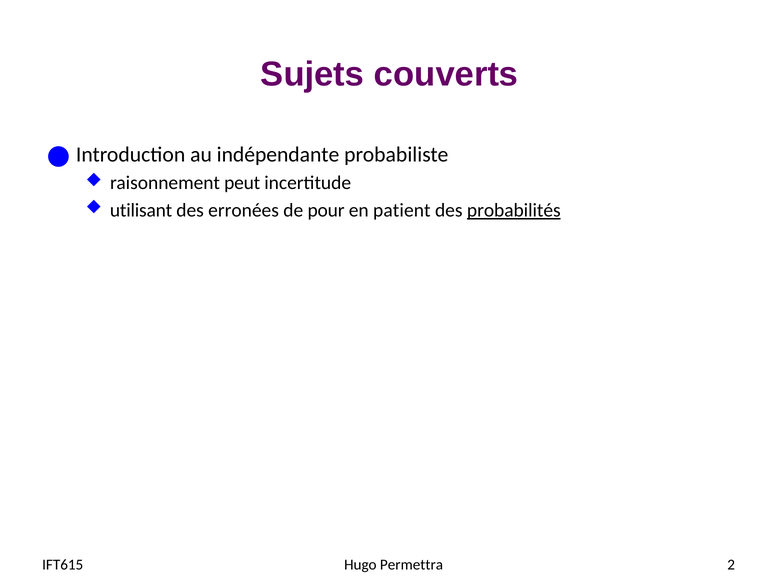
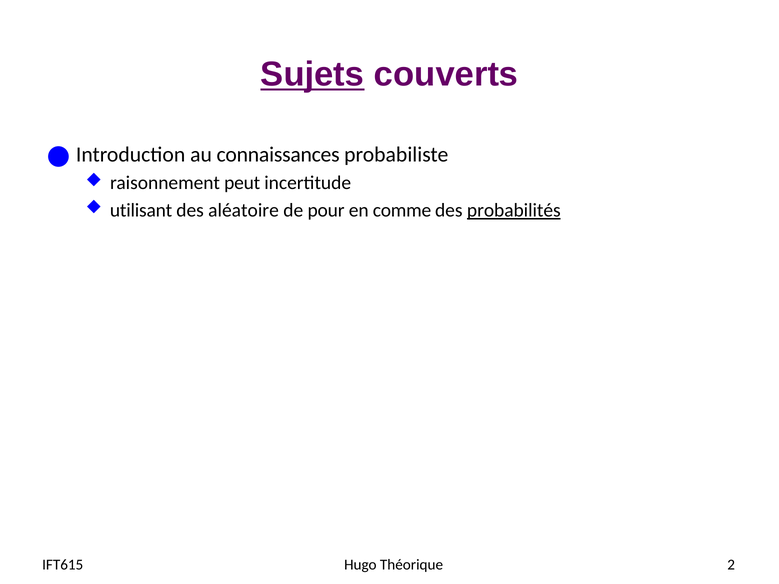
Sujets underline: none -> present
indépendante: indépendante -> connaissances
erronées: erronées -> aléatoire
patient: patient -> comme
Permettra: Permettra -> Théorique
